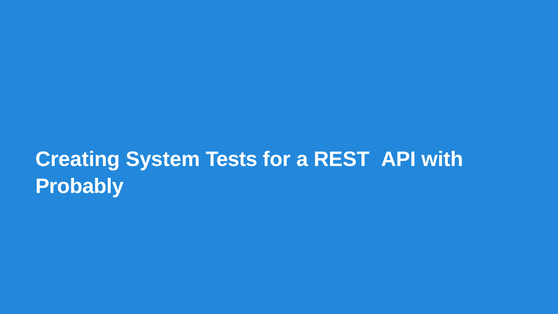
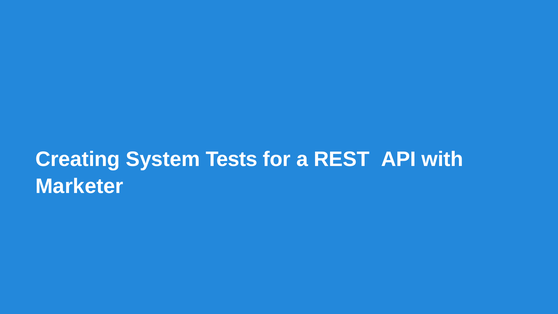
Probably: Probably -> Marketer
